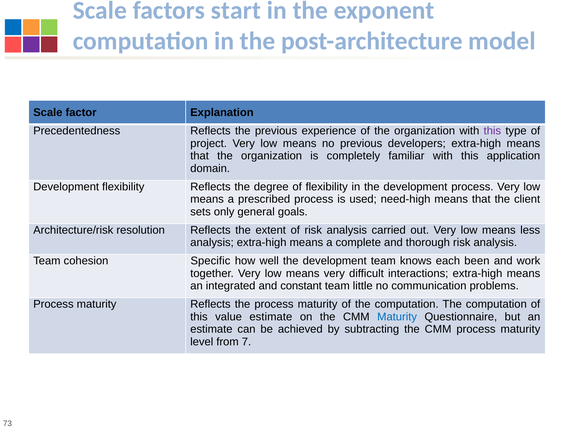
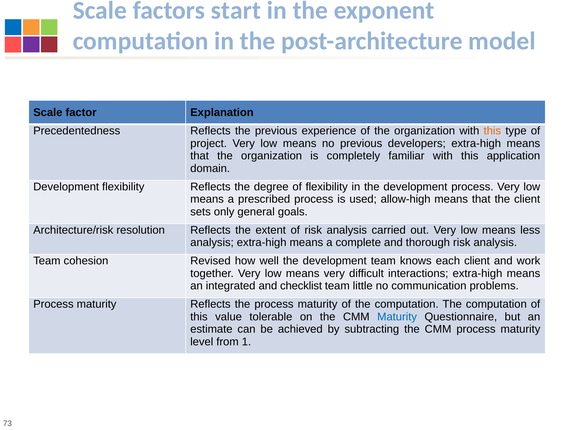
this at (492, 131) colour: purple -> orange
need-high: need-high -> allow-high
Specific: Specific -> Revised
each been: been -> client
constant: constant -> checklist
value estimate: estimate -> tolerable
7: 7 -> 1
